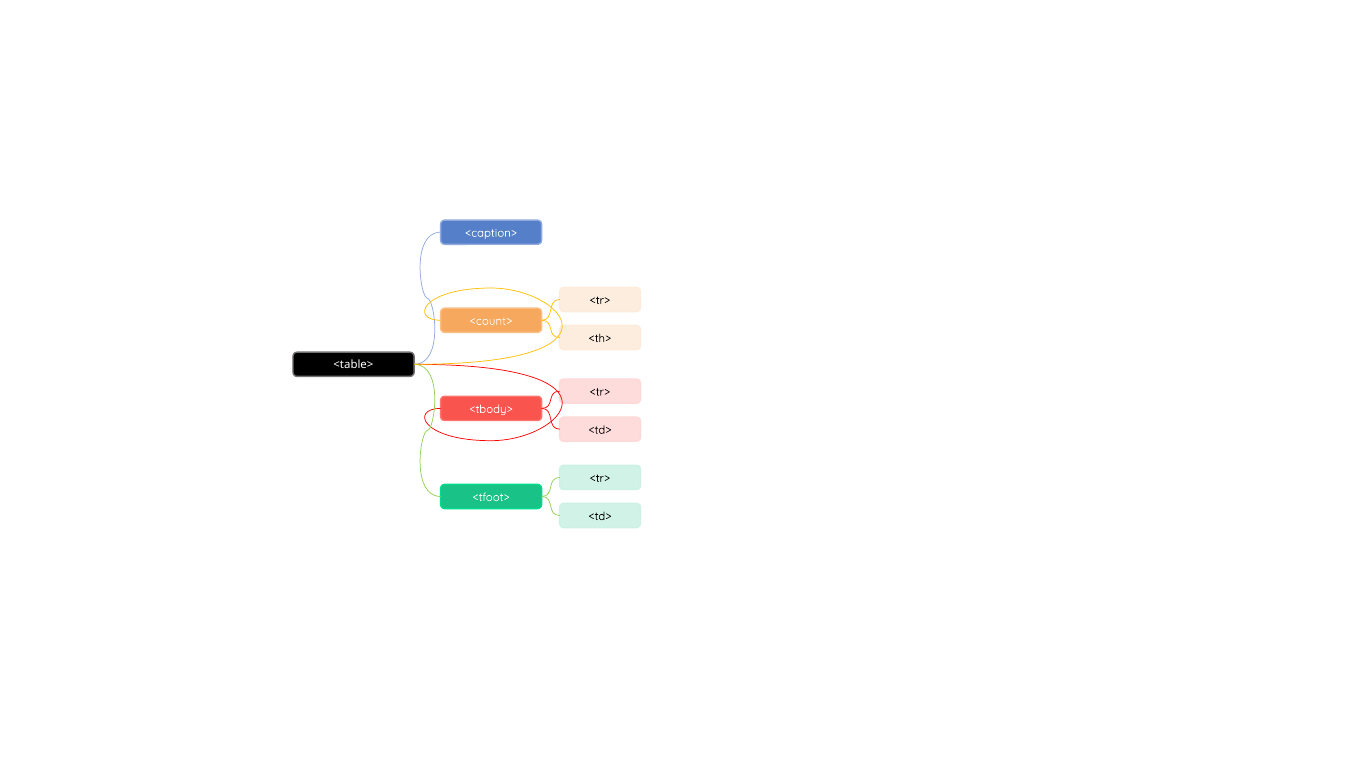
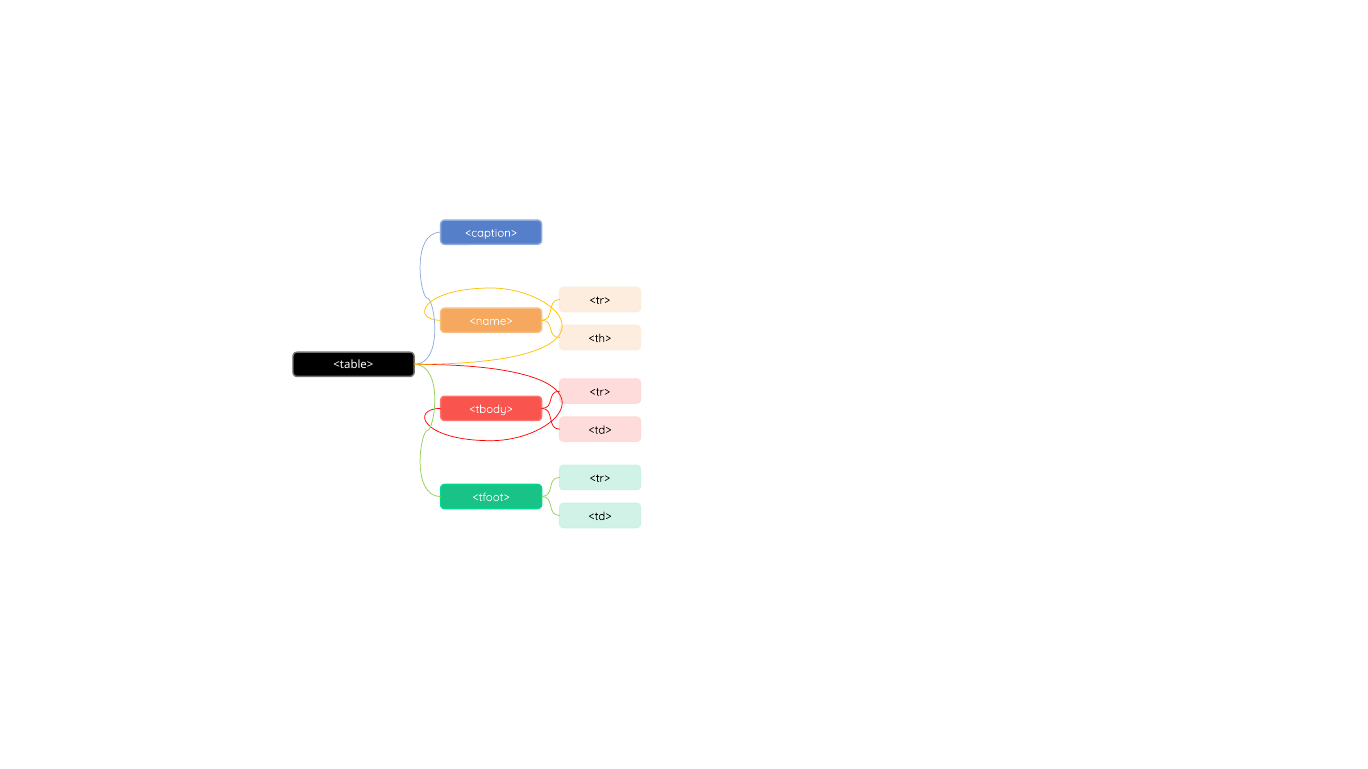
<count>: <count> -> <name>
